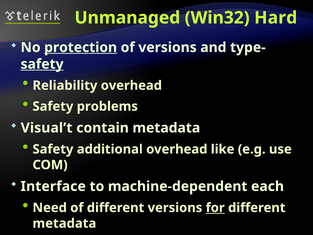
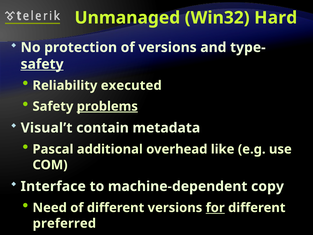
protection underline: present -> none
Reliability overhead: overhead -> executed
problems underline: none -> present
Safety at (53, 149): Safety -> Pascal
each: each -> copy
metadata at (64, 223): metadata -> preferred
